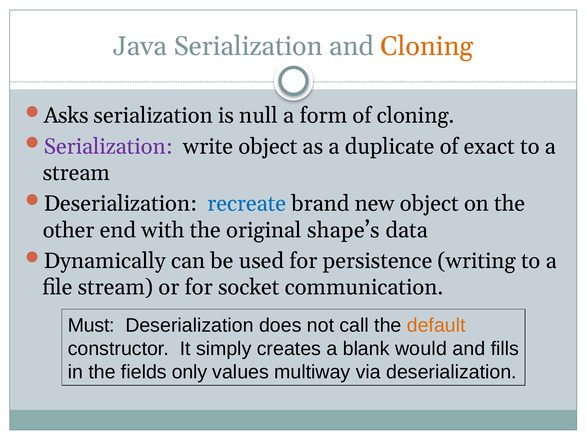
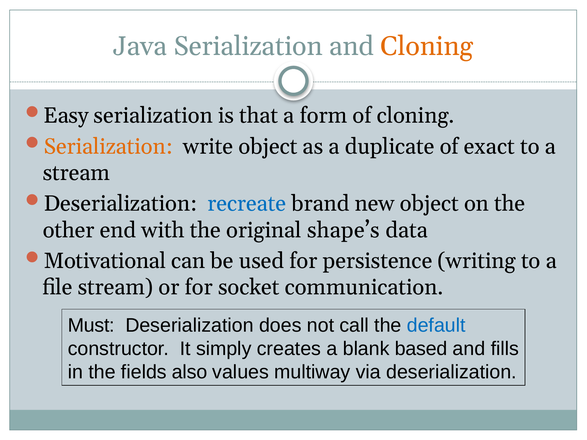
Asks: Asks -> Easy
null: null -> that
Serialization at (108, 147) colour: purple -> orange
Dynamically: Dynamically -> Motivational
default colour: orange -> blue
would: would -> based
only: only -> also
